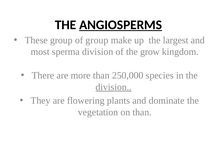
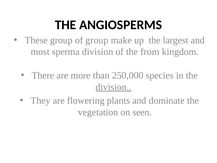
ANGIOSPERMS underline: present -> none
grow: grow -> from
on than: than -> seen
